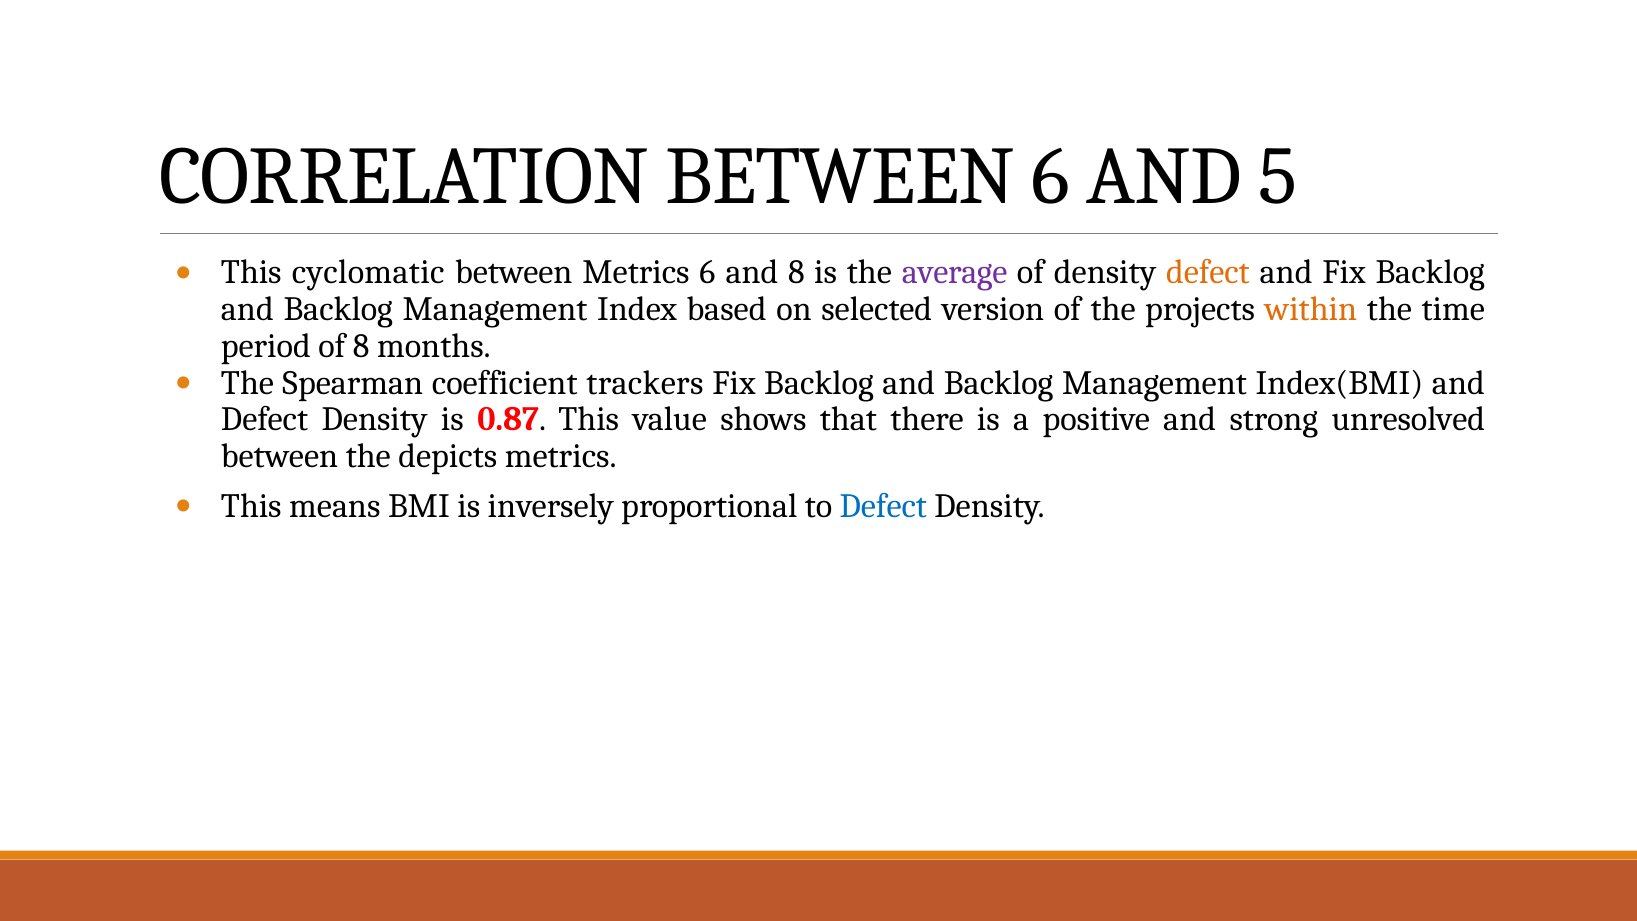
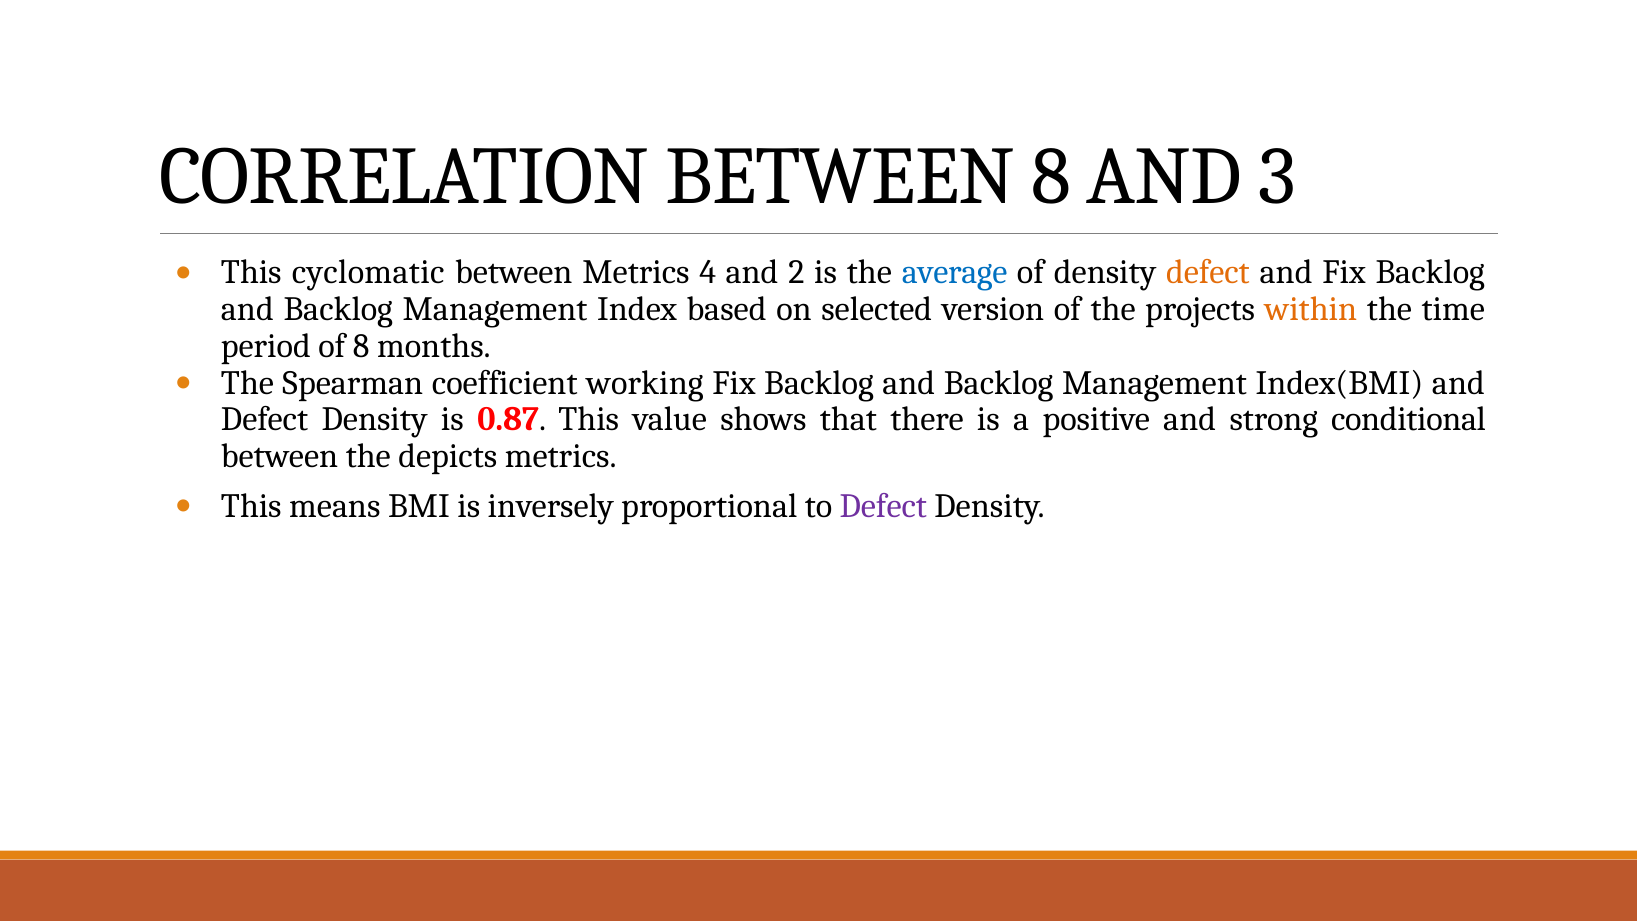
BETWEEN 6: 6 -> 8
5: 5 -> 3
Metrics 6: 6 -> 4
and 8: 8 -> 2
average colour: purple -> blue
trackers: trackers -> working
unresolved: unresolved -> conditional
Defect at (883, 506) colour: blue -> purple
